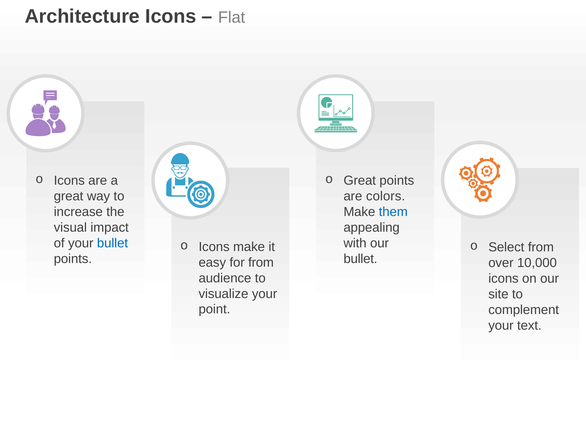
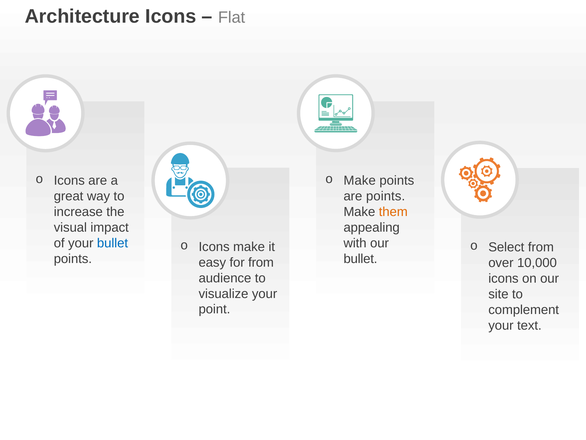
Great at (360, 180): Great -> Make
are colors: colors -> points
them colour: blue -> orange
